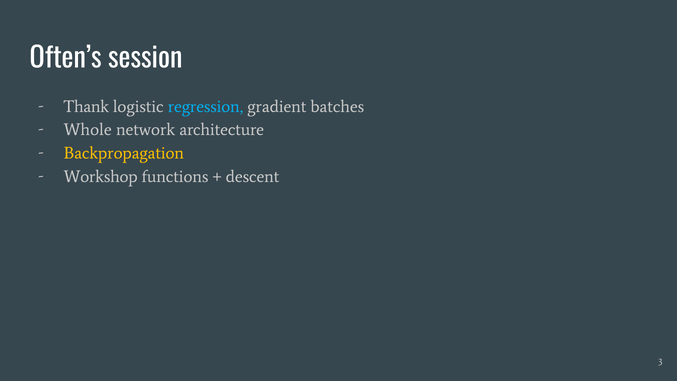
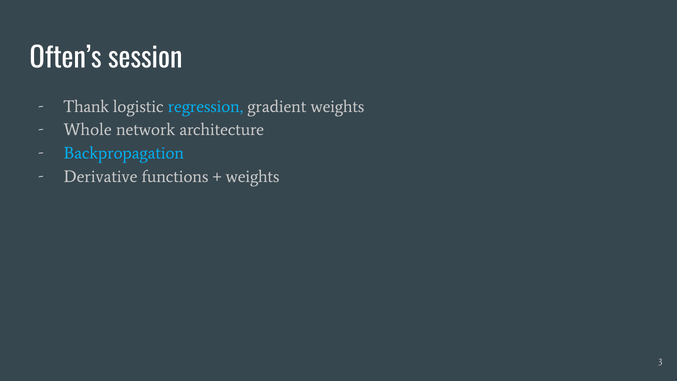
gradient batches: batches -> weights
Backpropagation colour: yellow -> light blue
Workshop: Workshop -> Derivative
descent at (252, 177): descent -> weights
